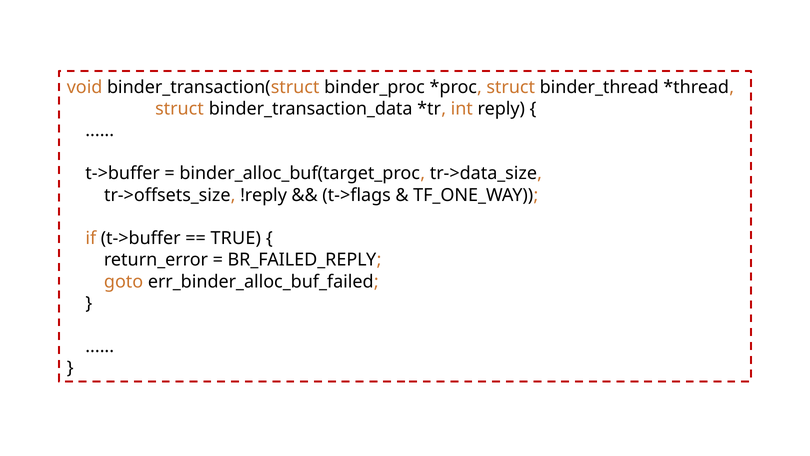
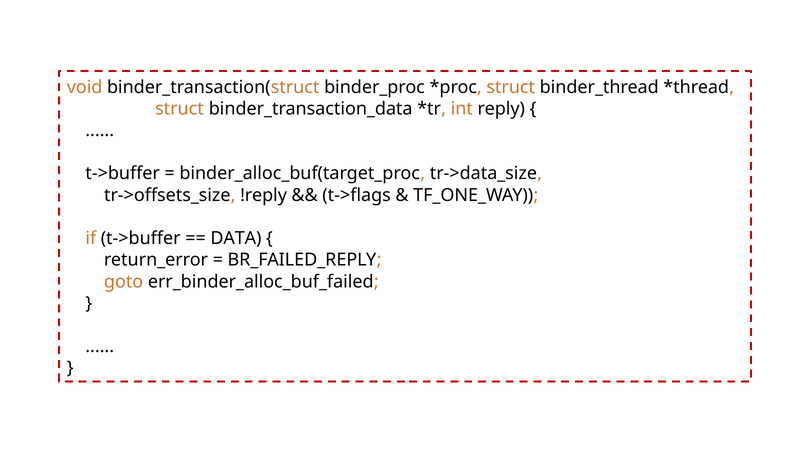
TRUE: TRUE -> DATA
